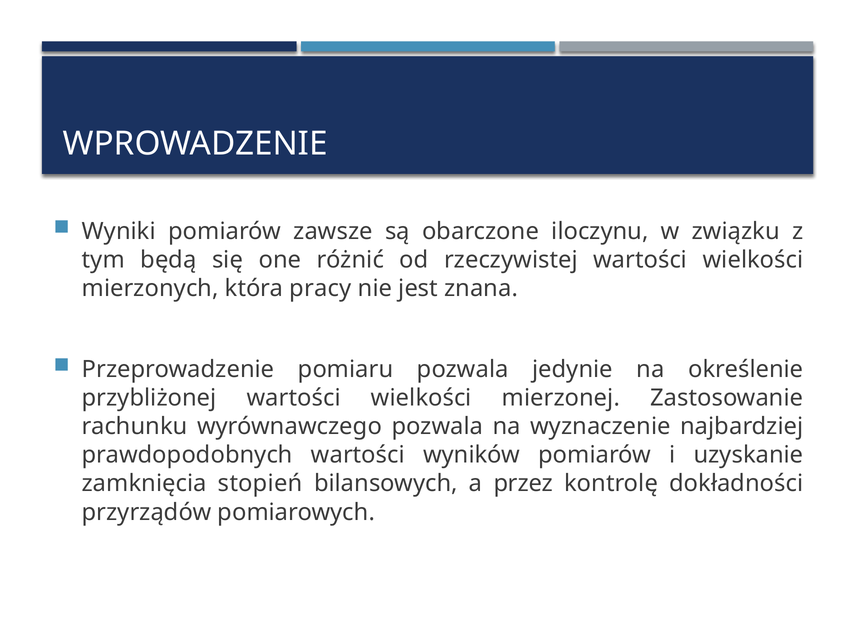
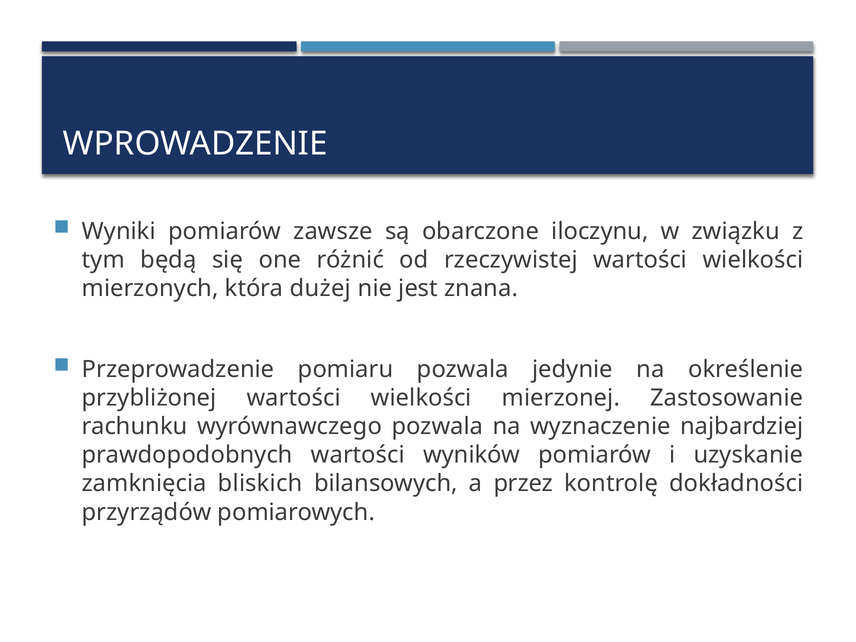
pracy: pracy -> dużej
stopień: stopień -> bliskich
